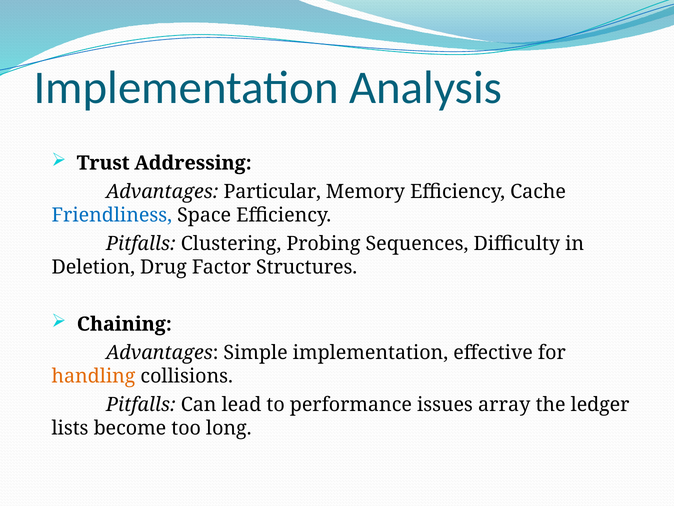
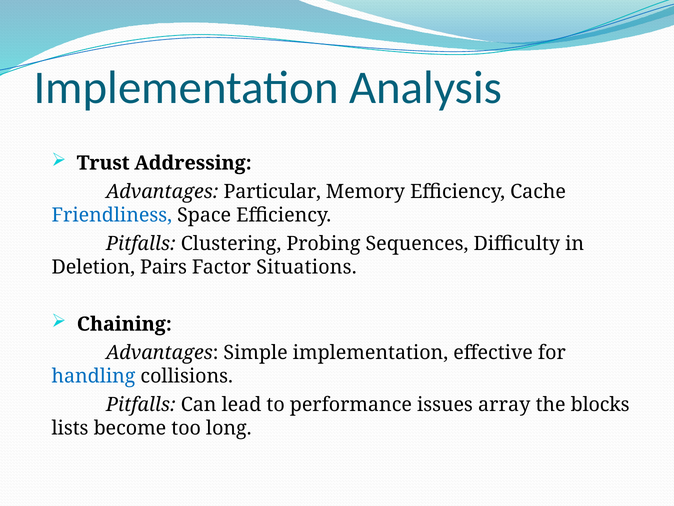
Drug: Drug -> Pairs
Structures: Structures -> Situations
handling colour: orange -> blue
ledger: ledger -> blocks
